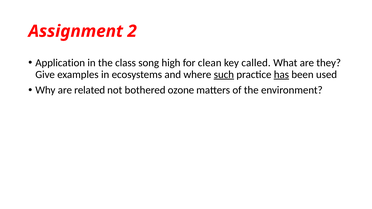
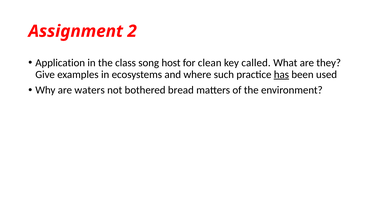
high: high -> host
such underline: present -> none
related: related -> waters
ozone: ozone -> bread
